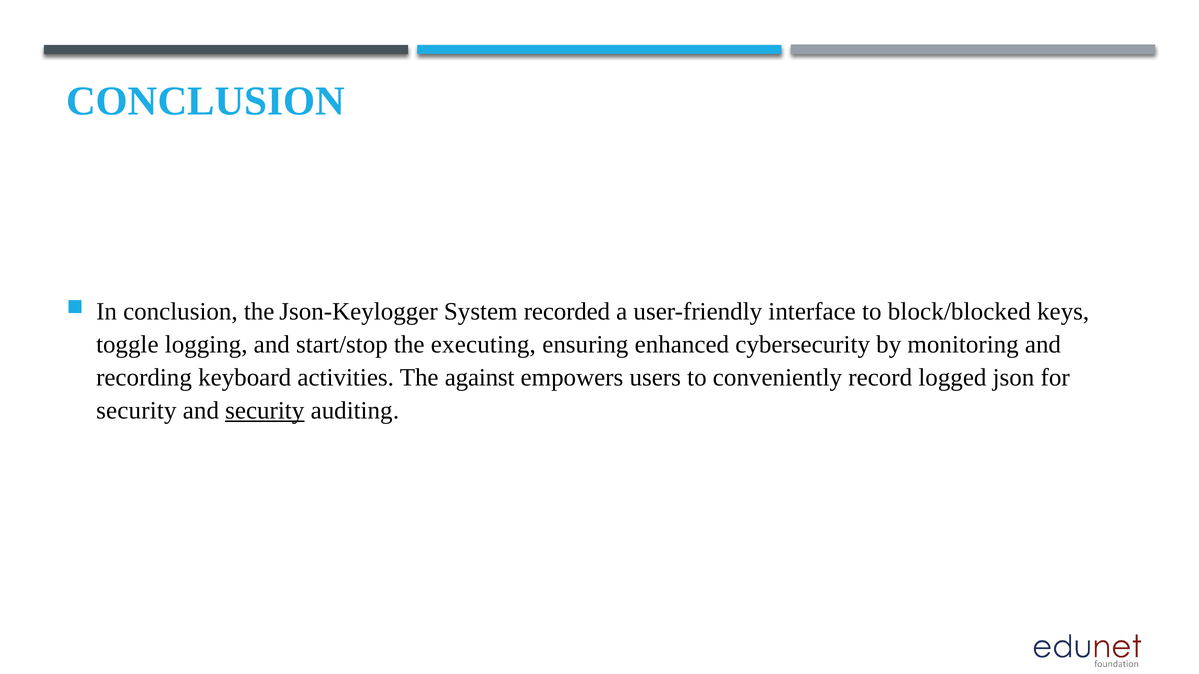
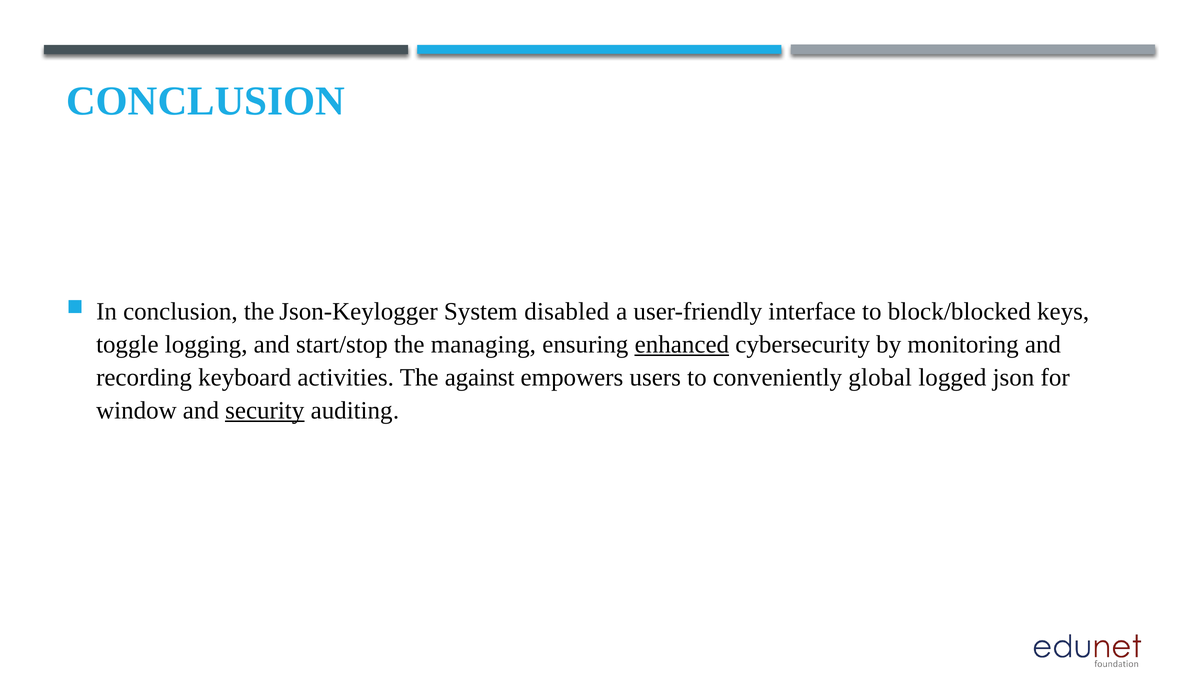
recorded: recorded -> disabled
executing: executing -> managing
enhanced underline: none -> present
record: record -> global
security at (136, 411): security -> window
